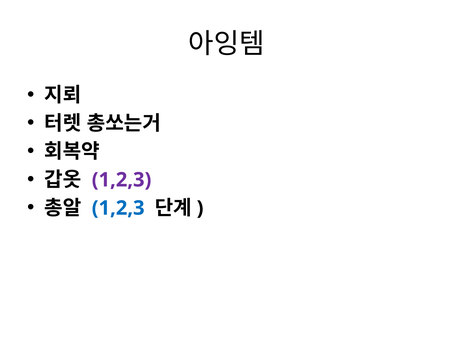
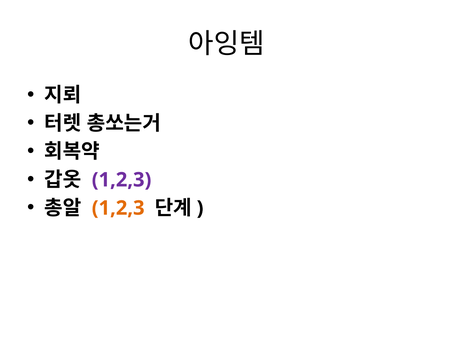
1,2,3 at (118, 208) colour: blue -> orange
